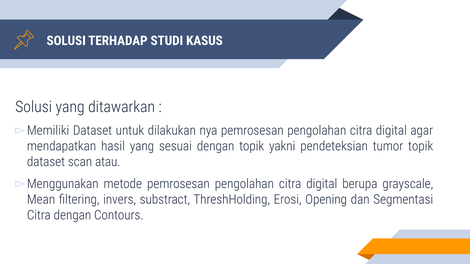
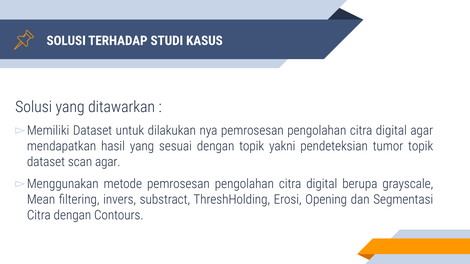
scan atau: atau -> agar
